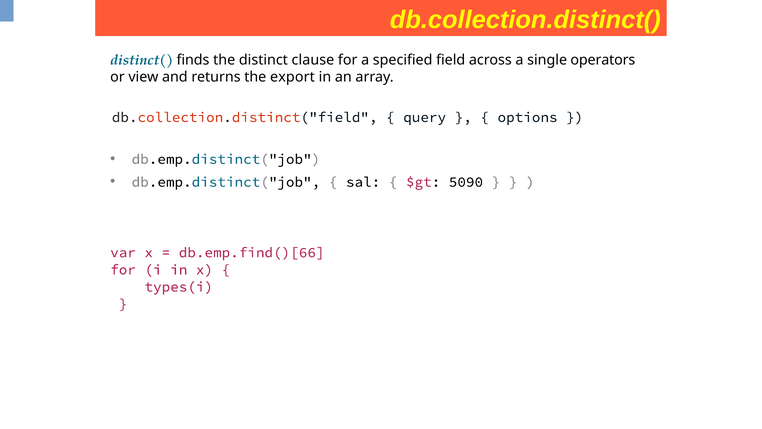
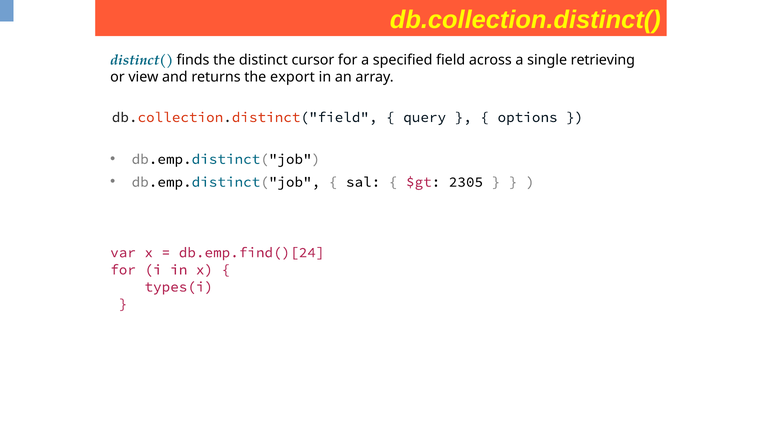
clause: clause -> cursor
operators: operators -> retrieving
5090: 5090 -> 2305
db.emp.find()[66: db.emp.find()[66 -> db.emp.find()[24
